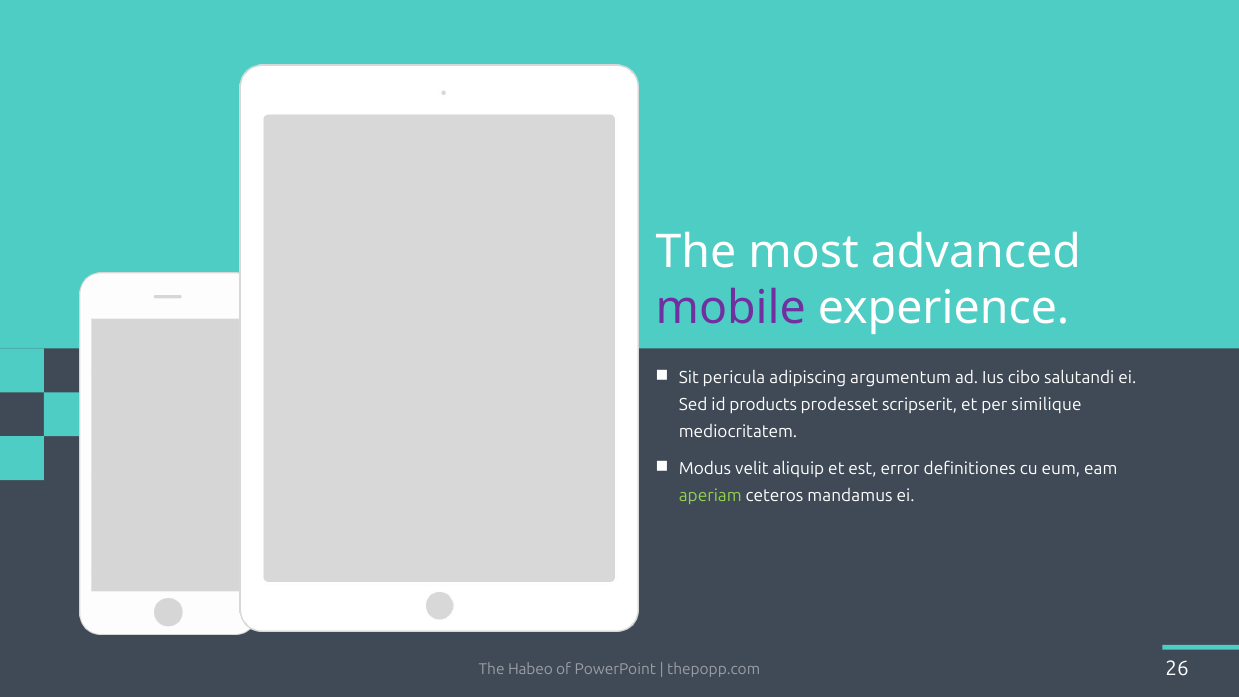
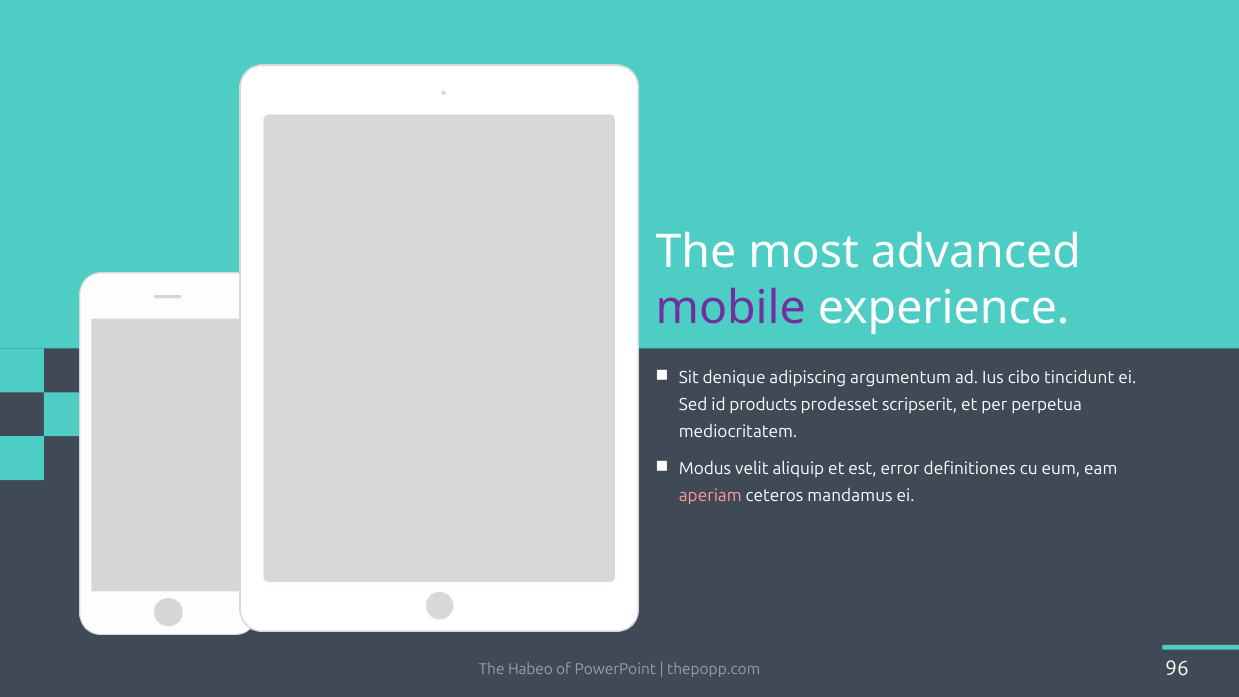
pericula: pericula -> denique
salutandi: salutandi -> tincidunt
similique: similique -> perpetua
aperiam colour: light green -> pink
26: 26 -> 96
